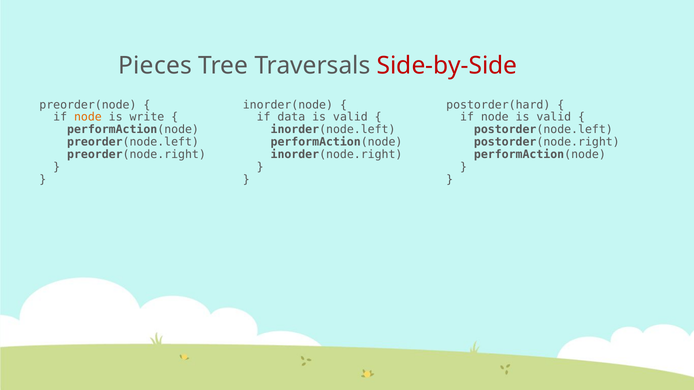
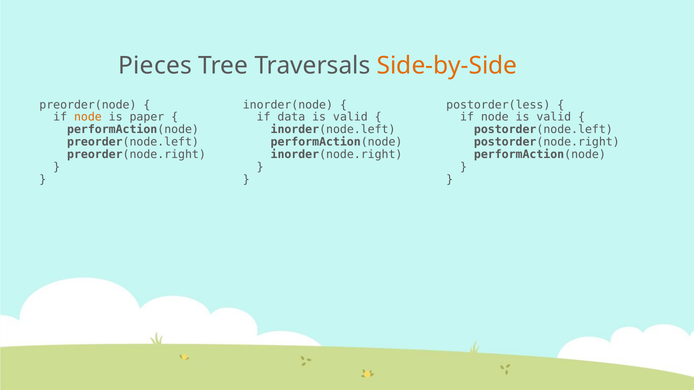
Side-by-Side colour: red -> orange
postorder(hard: postorder(hard -> postorder(less
write: write -> paper
